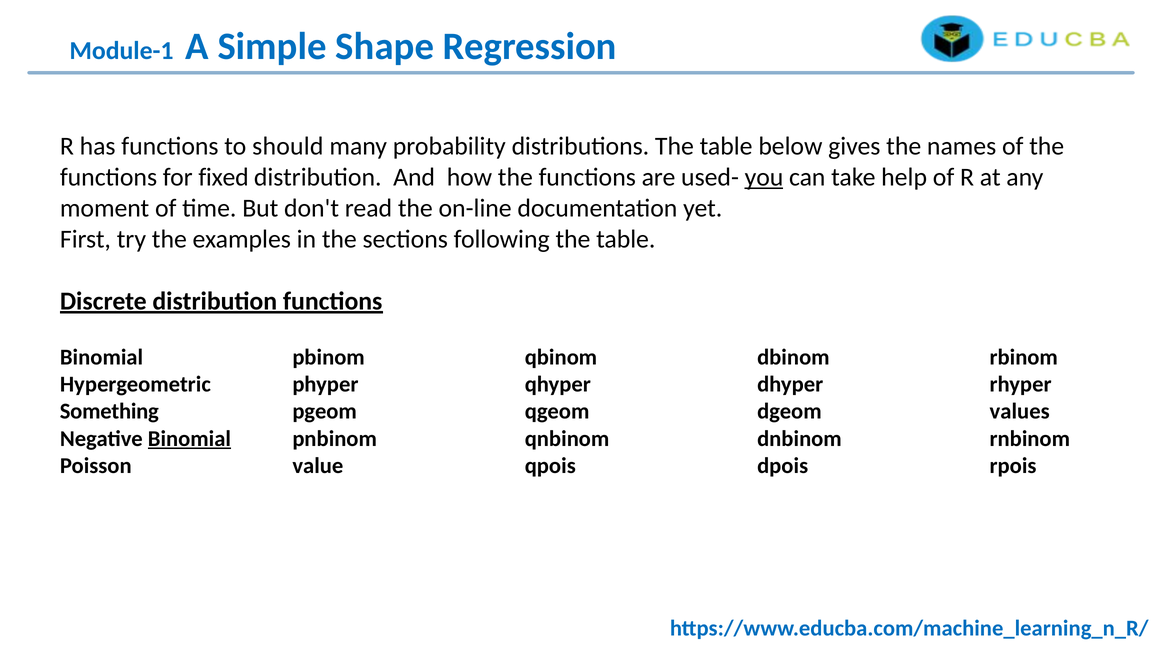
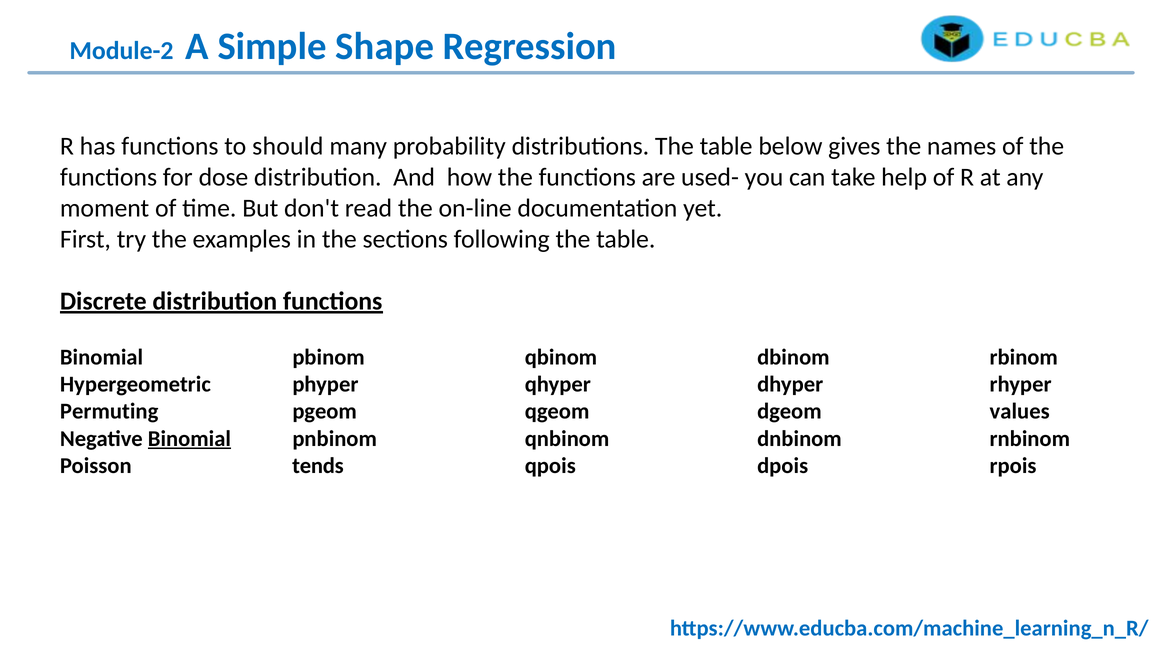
Module-1: Module-1 -> Module-2
fixed: fixed -> dose
you underline: present -> none
Something: Something -> Permuting
value: value -> tends
